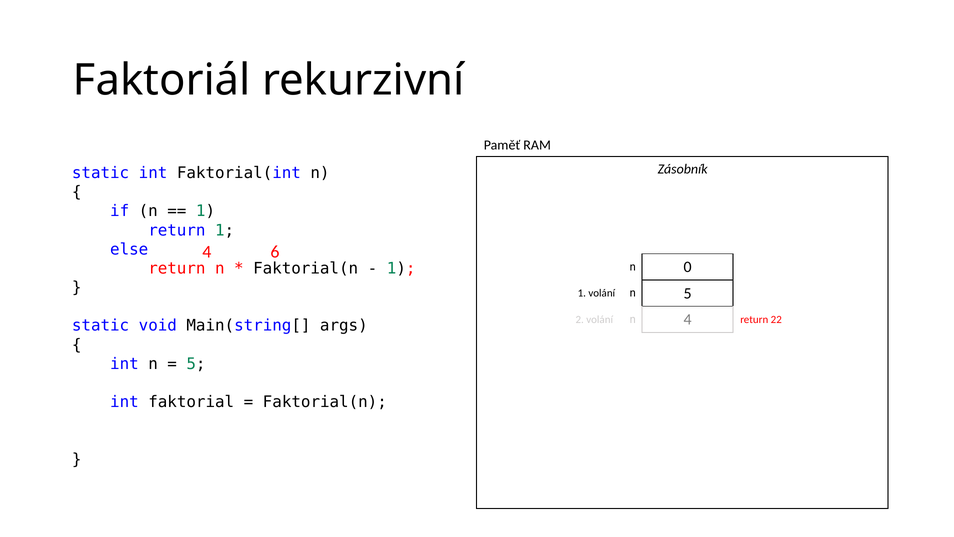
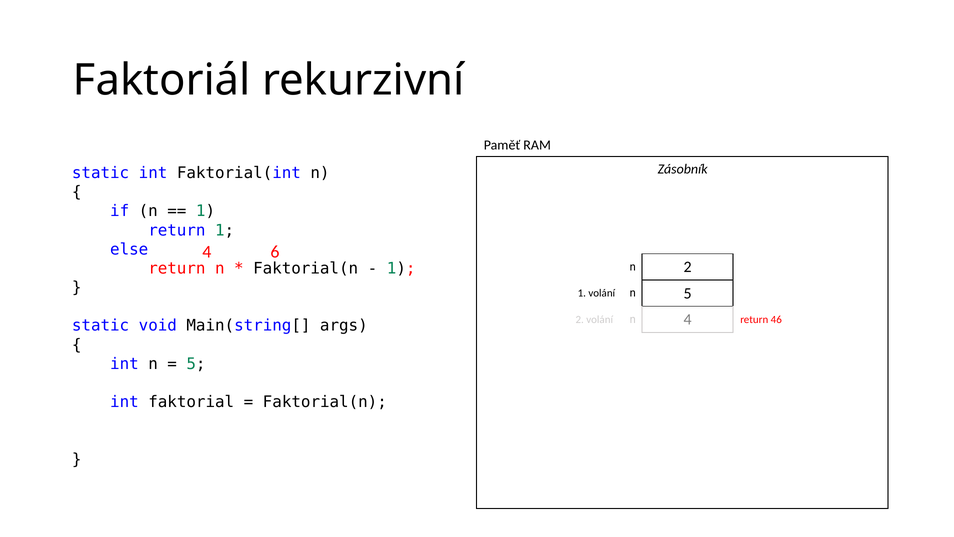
n 0: 0 -> 2
22: 22 -> 46
